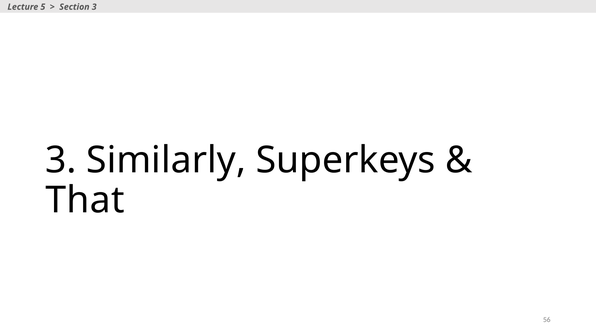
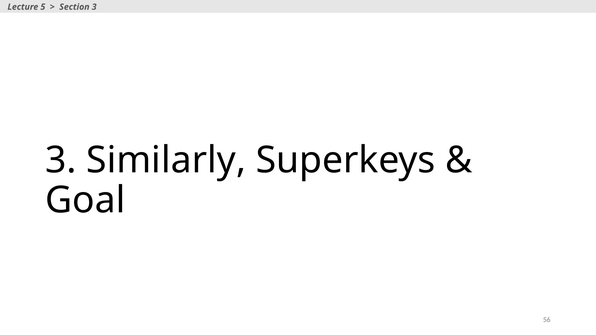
That: That -> Goal
